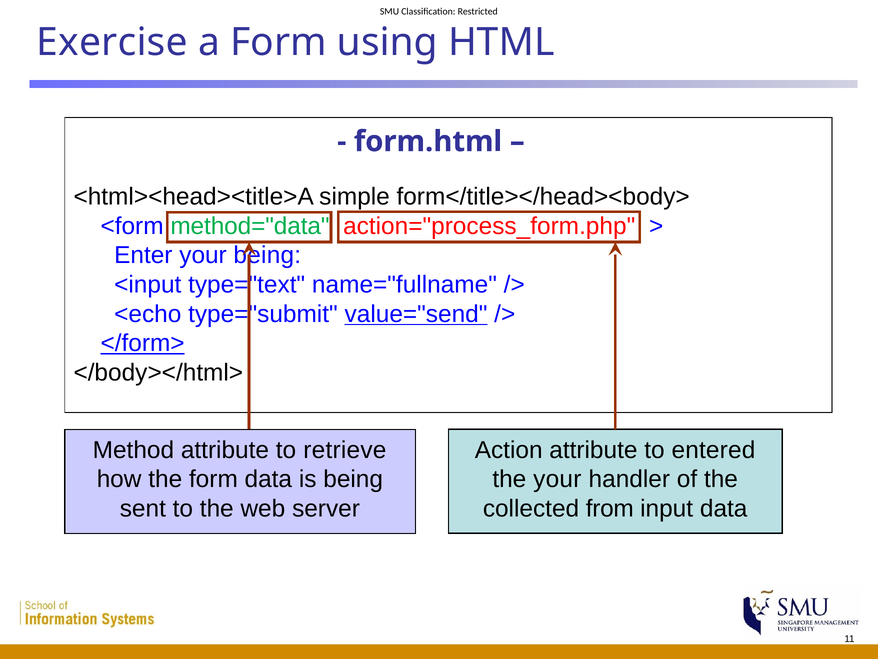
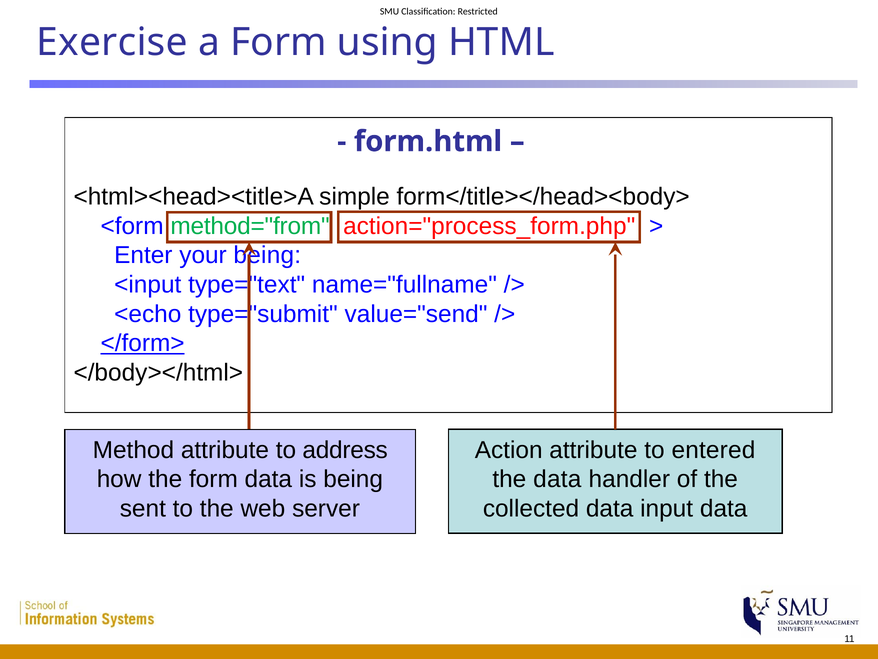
method="data: method="data -> method="from
value="send underline: present -> none
retrieve: retrieve -> address
the your: your -> data
collected from: from -> data
